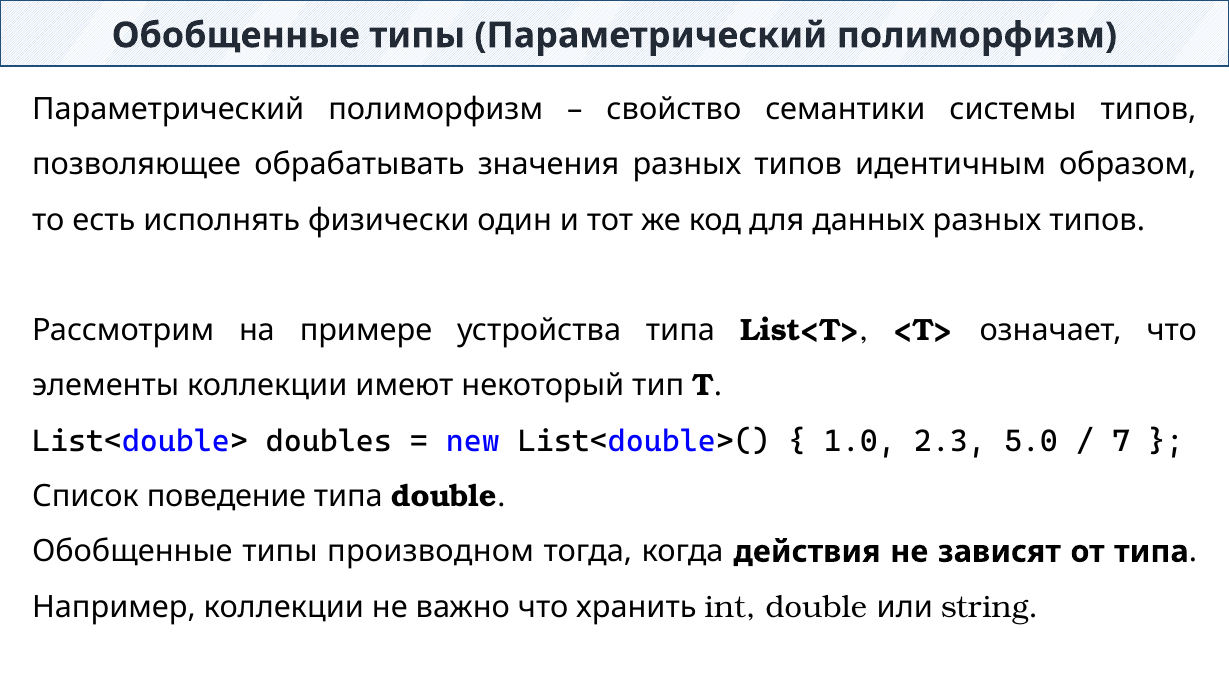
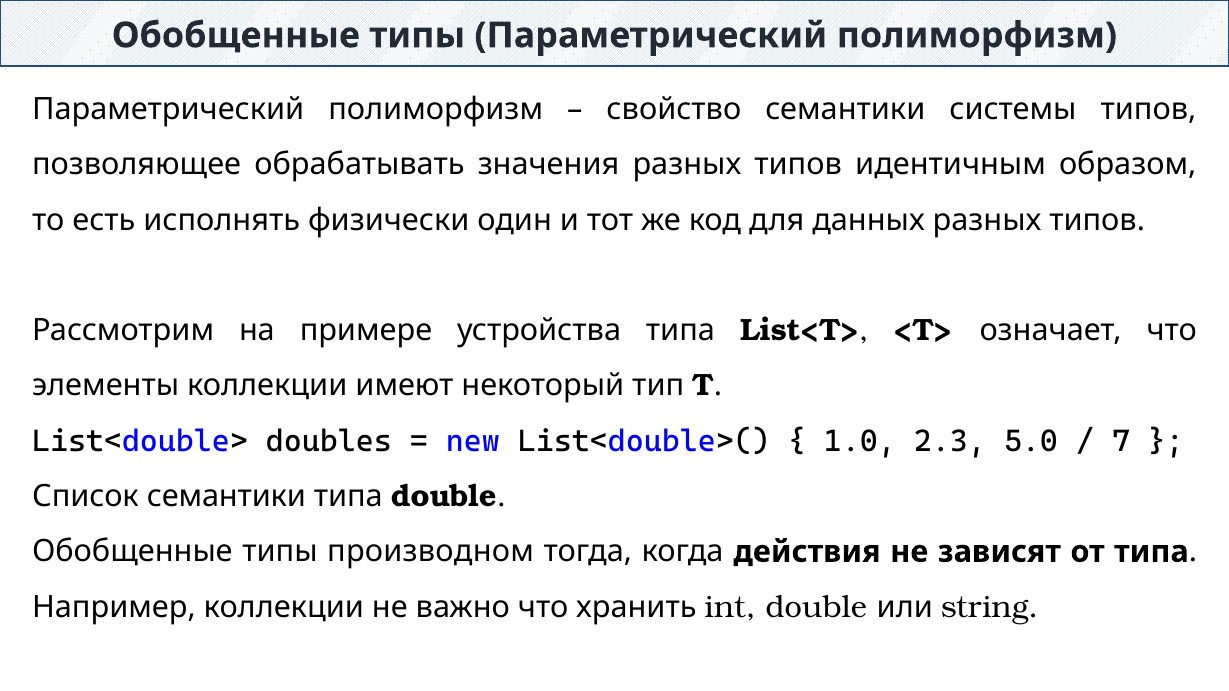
Список поведение: поведение -> семантики
